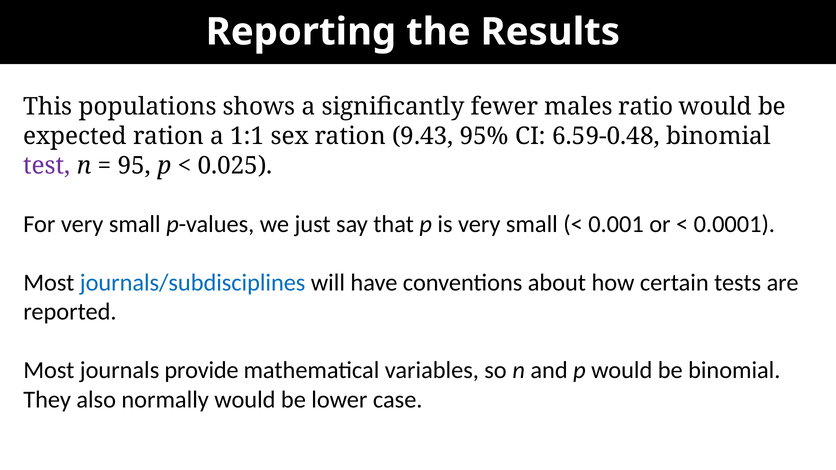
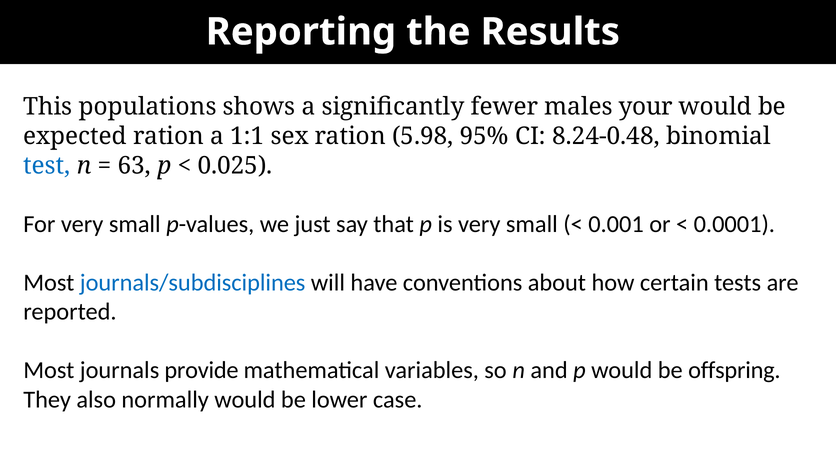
ratio: ratio -> your
9.43: 9.43 -> 5.98
6.59-0.48: 6.59-0.48 -> 8.24-0.48
test colour: purple -> blue
95: 95 -> 63
be binomial: binomial -> offspring
